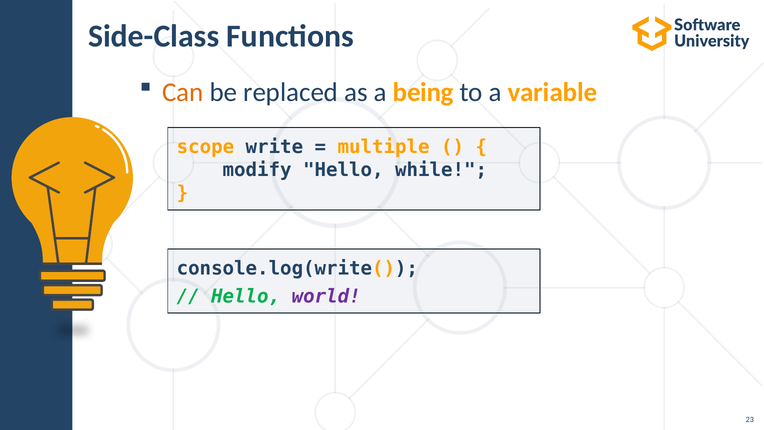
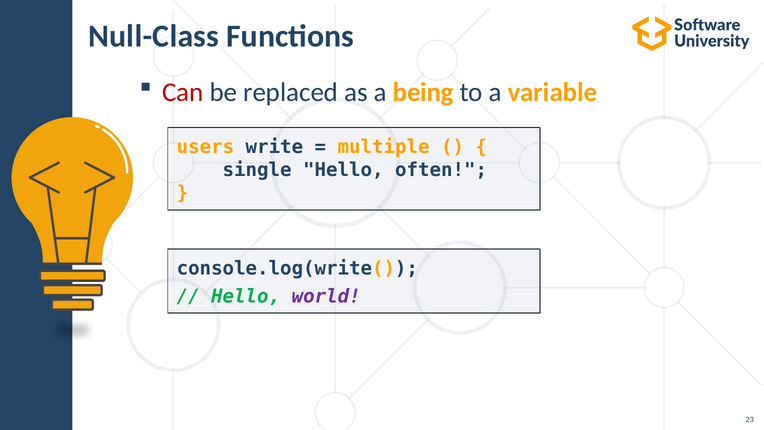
Side-Class: Side-Class -> Null-Class
Can colour: orange -> red
scope: scope -> users
modify: modify -> single
while: while -> often
